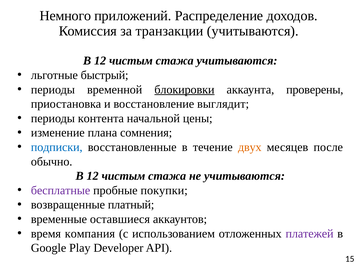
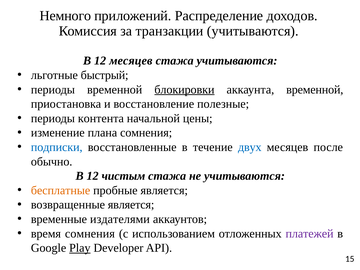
чистым at (131, 61): чистым -> месяцев
аккаунта проверены: проверены -> временной
выглядит: выглядит -> полезные
двух colour: orange -> blue
бесплатные colour: purple -> orange
пробные покупки: покупки -> является
возвращенные платный: платный -> является
оставшиеся: оставшиеся -> издателями
время компания: компания -> сомнения
Play underline: none -> present
